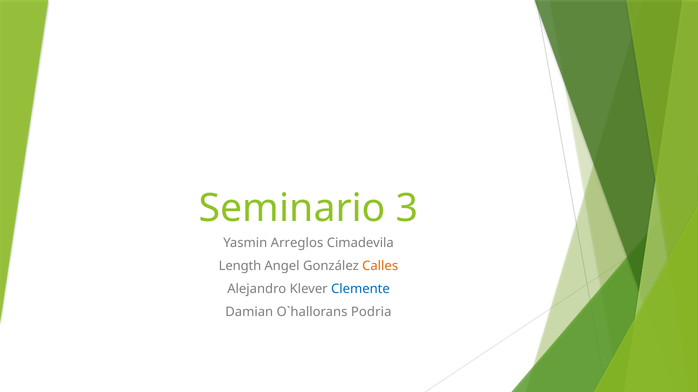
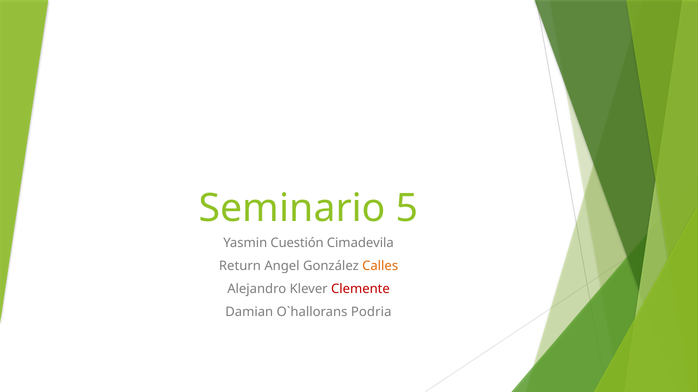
3: 3 -> 5
Arreglos: Arreglos -> Cuestión
Length: Length -> Return
Clemente colour: blue -> red
